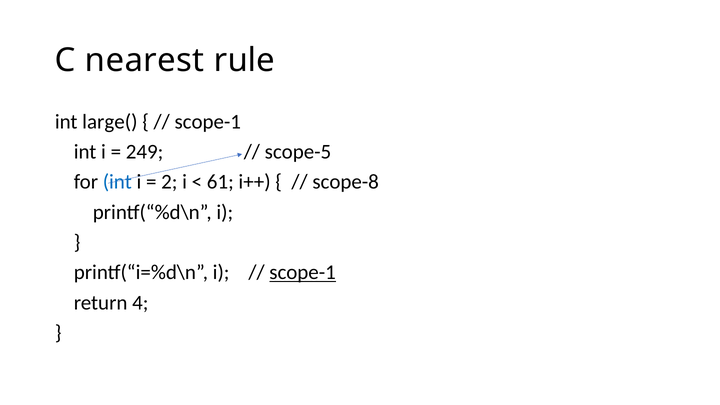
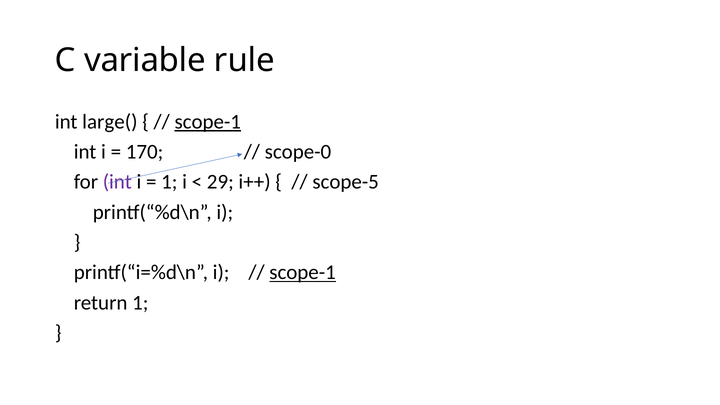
nearest: nearest -> variable
scope-1 at (208, 122) underline: none -> present
249: 249 -> 170
scope-5: scope-5 -> scope-0
int at (117, 182) colour: blue -> purple
2 at (169, 182): 2 -> 1
61: 61 -> 29
scope-8: scope-8 -> scope-5
return 4: 4 -> 1
